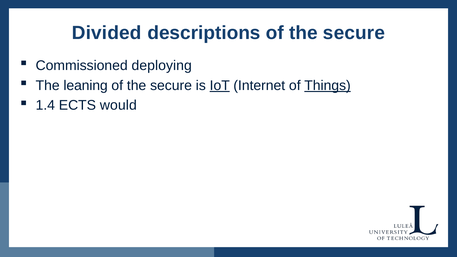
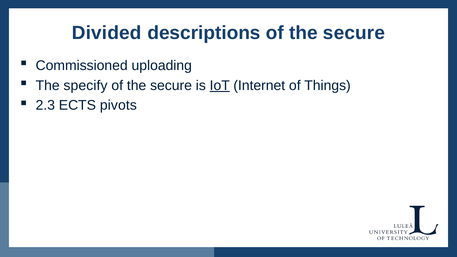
deploying: deploying -> uploading
leaning: leaning -> specify
Things underline: present -> none
1.4: 1.4 -> 2.3
would: would -> pivots
